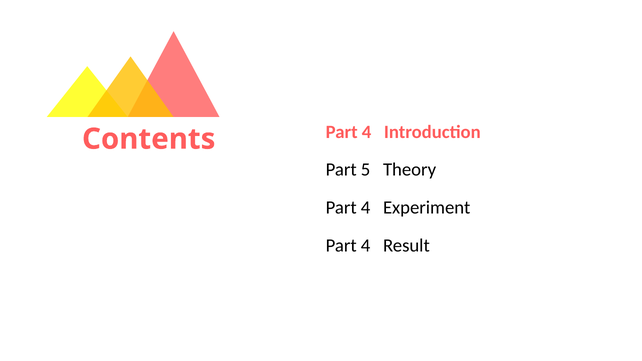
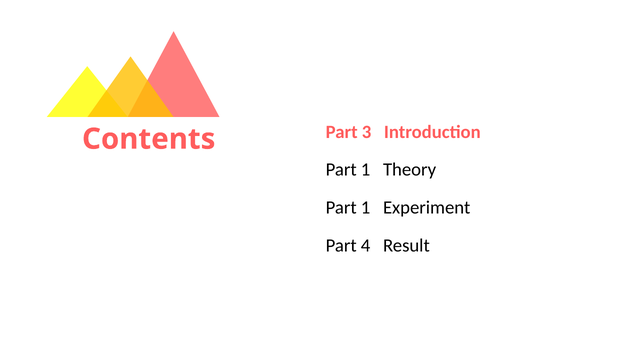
4 at (367, 132): 4 -> 3
5 at (366, 170): 5 -> 1
4 at (366, 208): 4 -> 1
